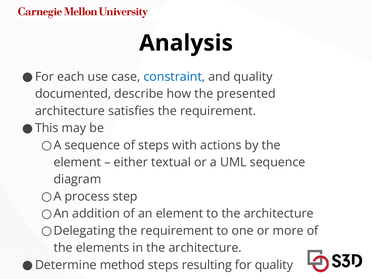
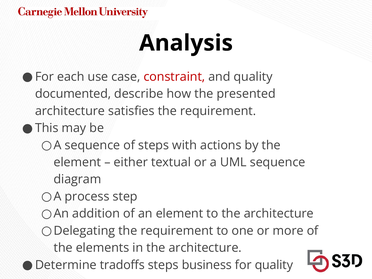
constraint colour: blue -> red
method: method -> tradoffs
resulting: resulting -> business
